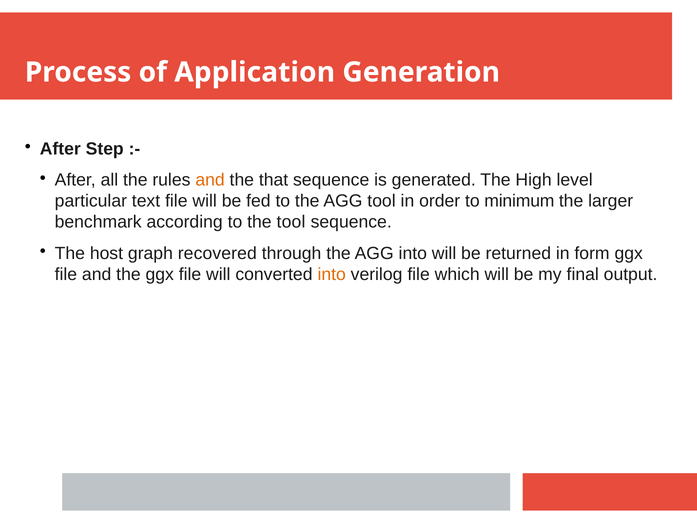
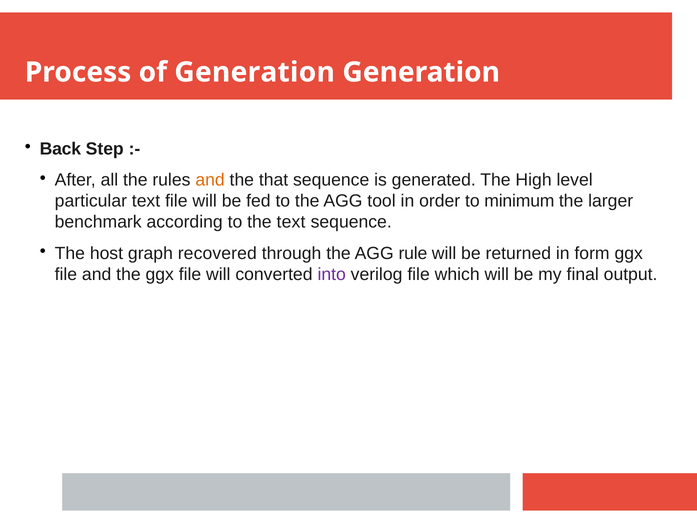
of Application: Application -> Generation
After at (60, 149): After -> Back
the tool: tool -> text
AGG into: into -> rule
into at (332, 274) colour: orange -> purple
